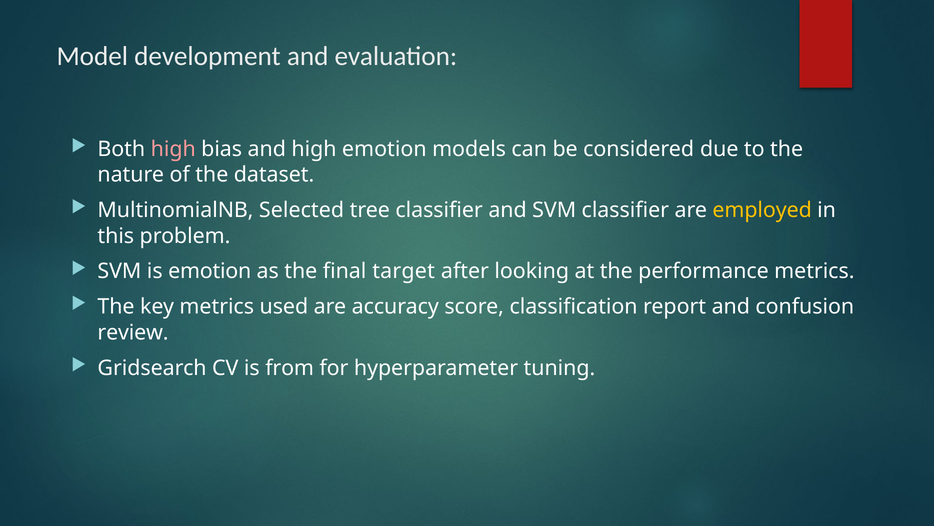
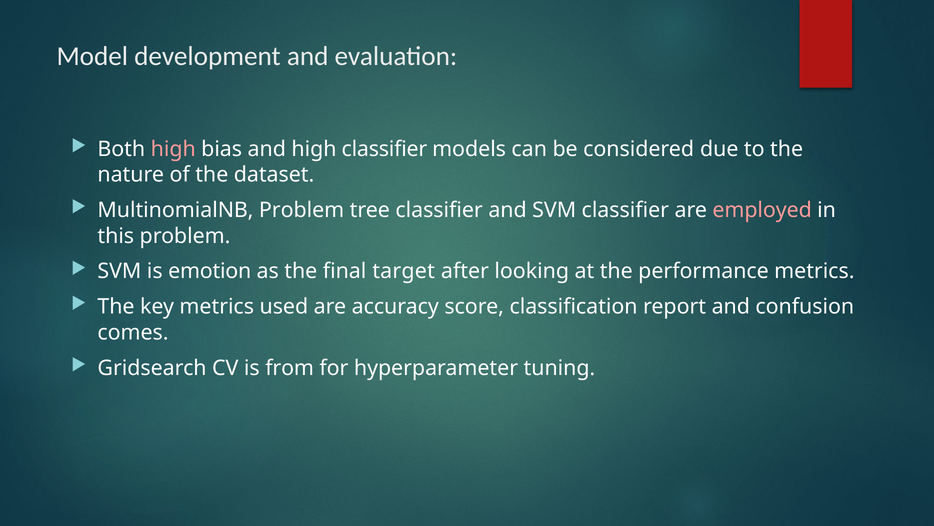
high emotion: emotion -> classifier
MultinomialNB Selected: Selected -> Problem
employed colour: yellow -> pink
review: review -> comes
